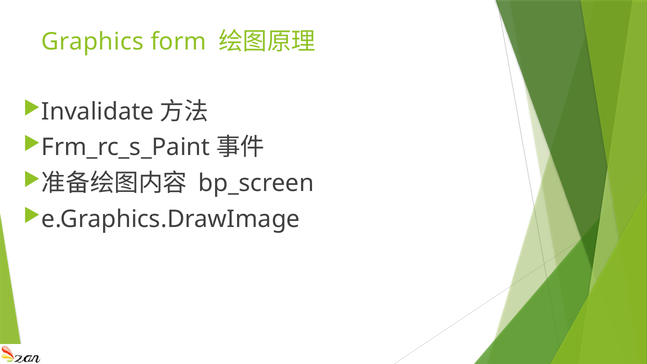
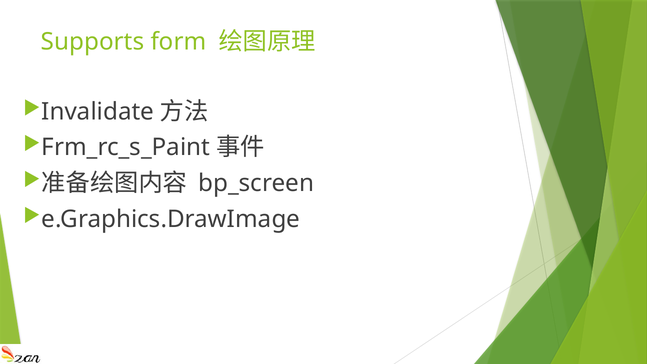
Graphics: Graphics -> Supports
